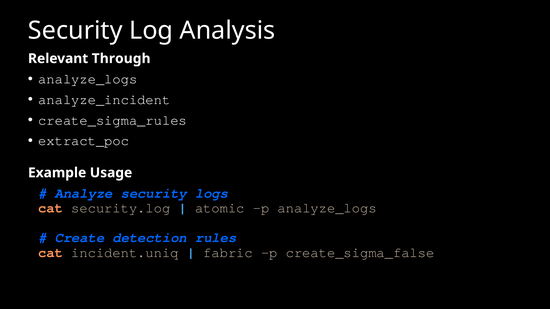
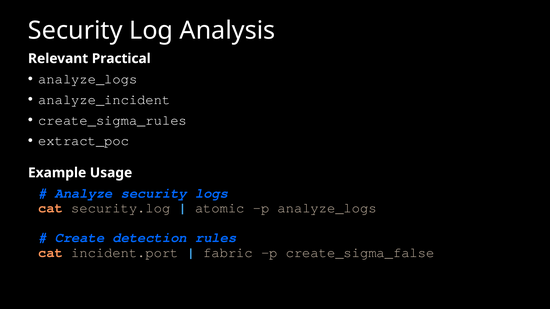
Through: Through -> Practical
incident.uniq: incident.uniq -> incident.port
